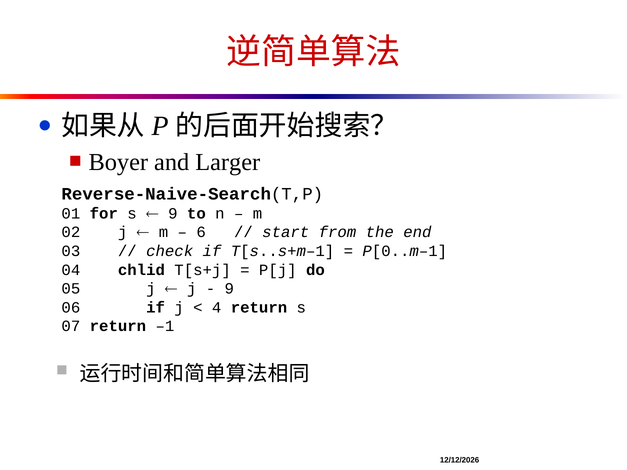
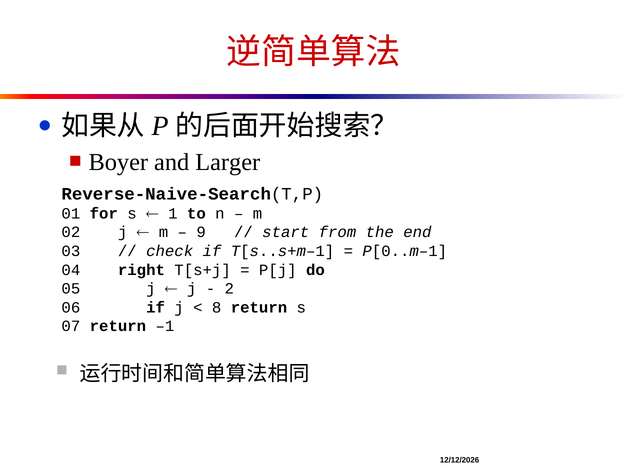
9 at (173, 214): 9 -> 1
6: 6 -> 9
chlid: chlid -> right
9 at (229, 289): 9 -> 2
4: 4 -> 8
